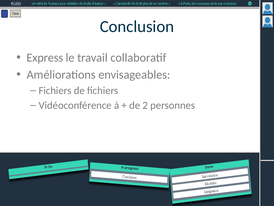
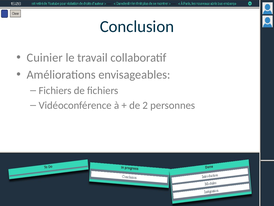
Express: Express -> Cuinier
